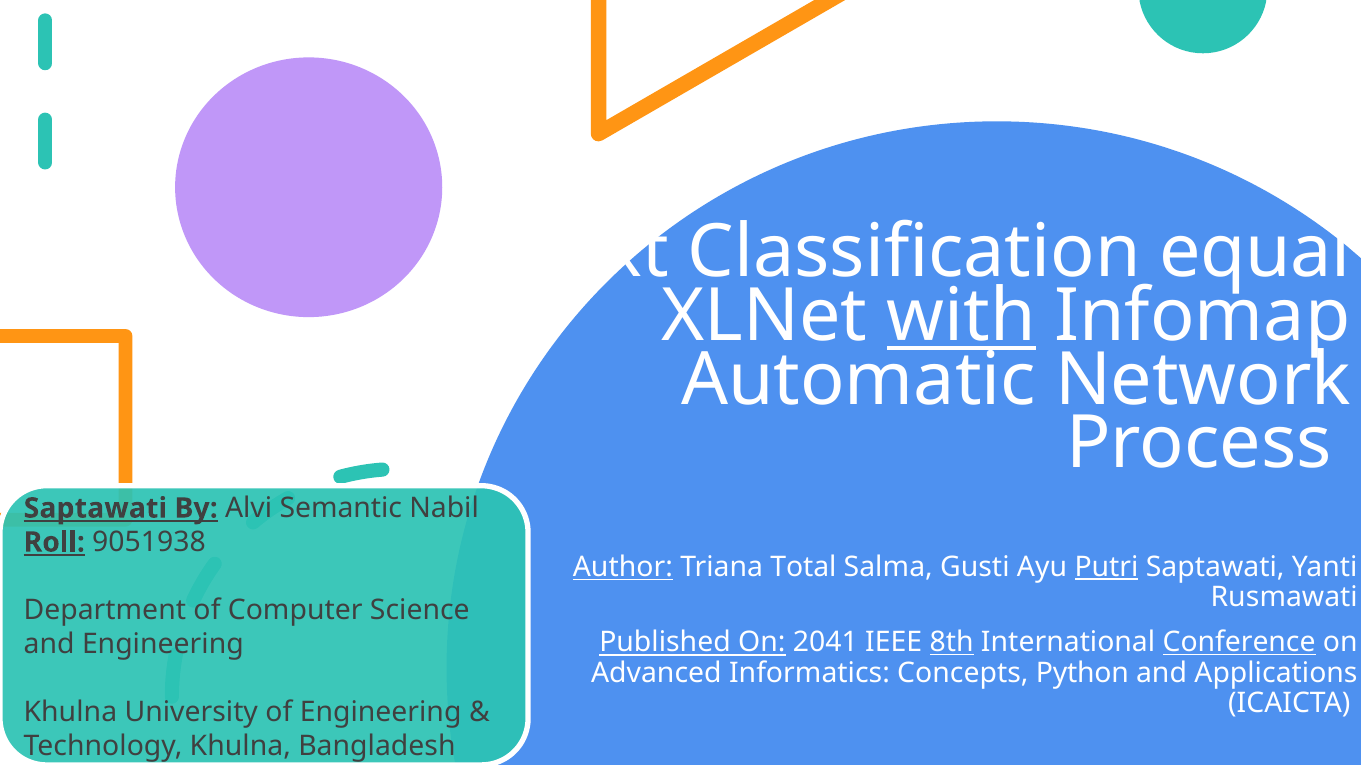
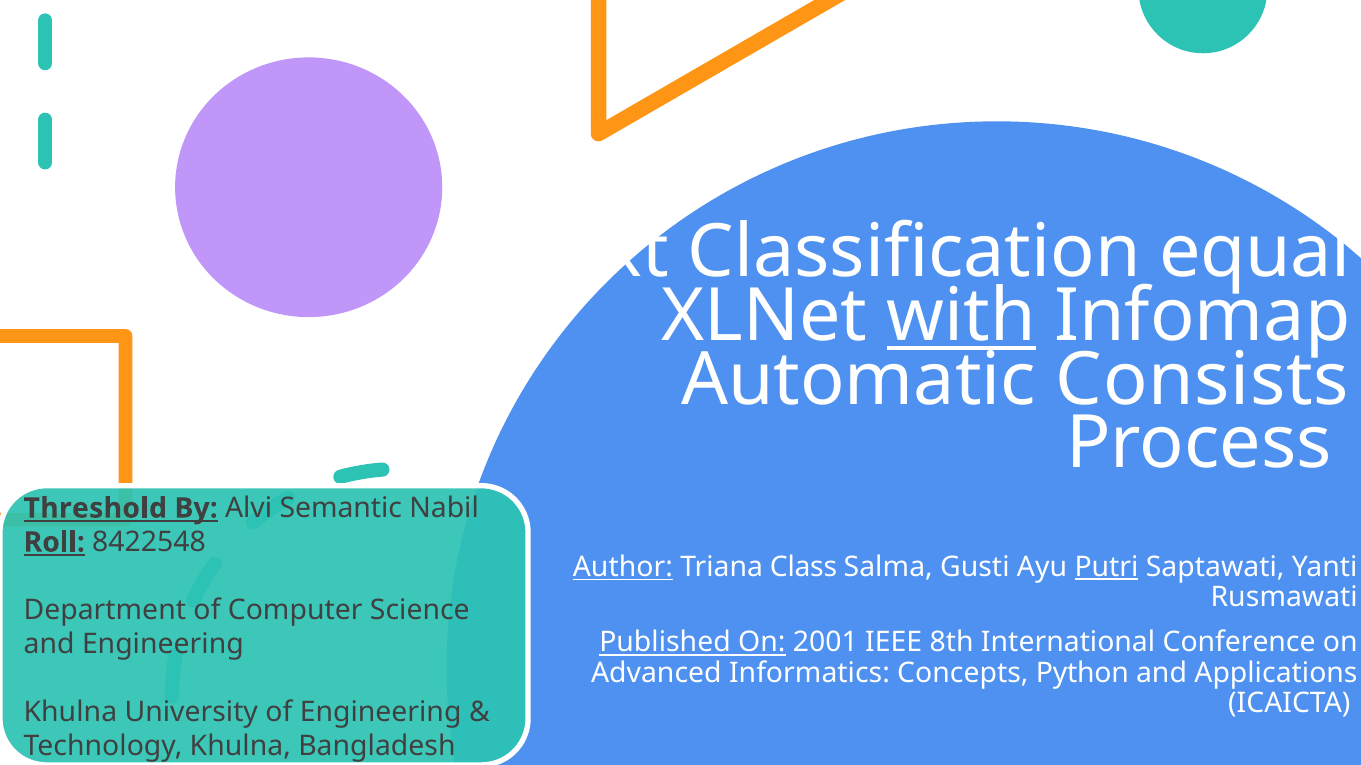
Network: Network -> Consists
Saptawati at (95, 509): Saptawati -> Threshold
9051938: 9051938 -> 8422548
Total: Total -> Class
2041: 2041 -> 2001
8th underline: present -> none
Conference underline: present -> none
